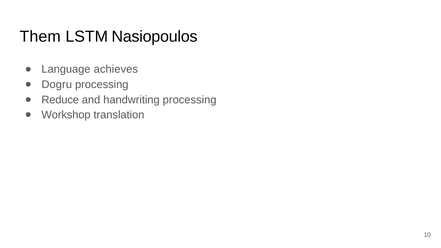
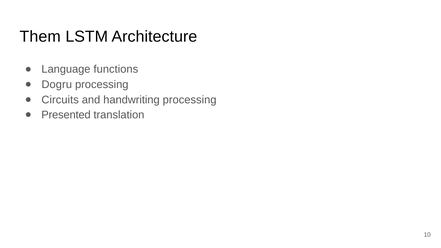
Nasiopoulos: Nasiopoulos -> Architecture
achieves: achieves -> functions
Reduce: Reduce -> Circuits
Workshop: Workshop -> Presented
